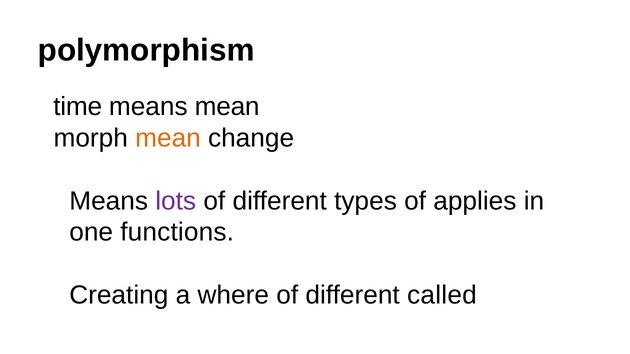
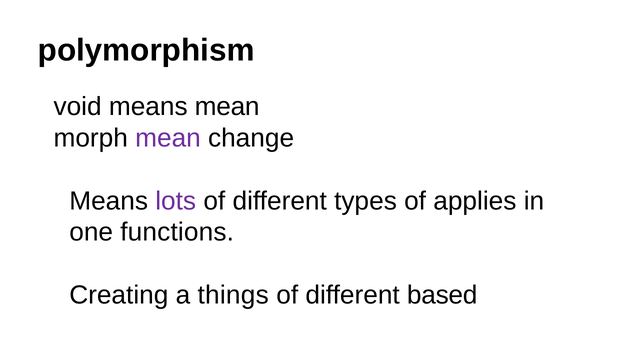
time: time -> void
mean at (168, 138) colour: orange -> purple
where: where -> things
called: called -> based
